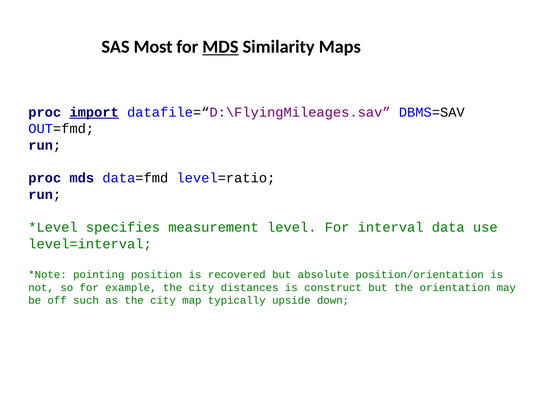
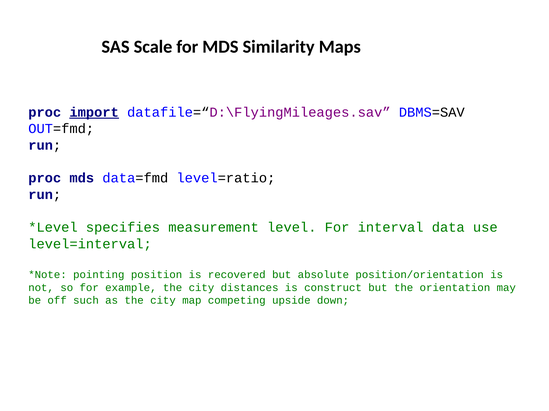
Most: Most -> Scale
MDS at (220, 47) underline: present -> none
typically: typically -> competing
